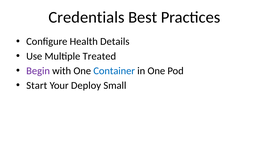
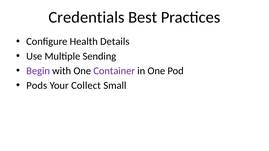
Treated: Treated -> Sending
Container colour: blue -> purple
Start: Start -> Pods
Deploy: Deploy -> Collect
